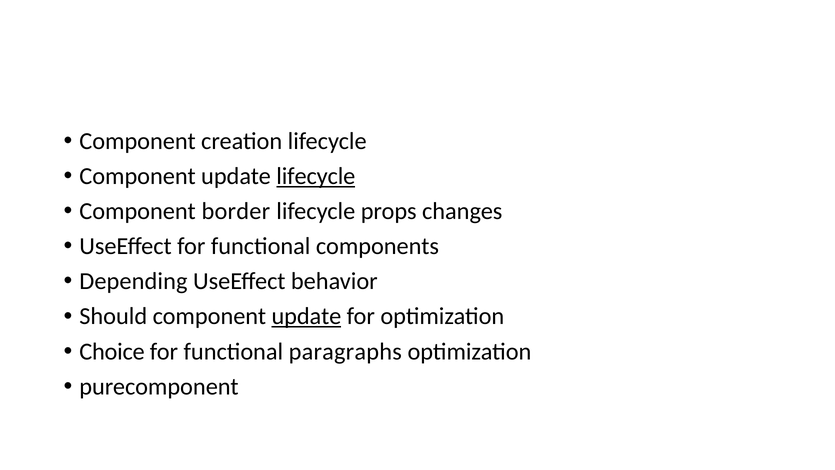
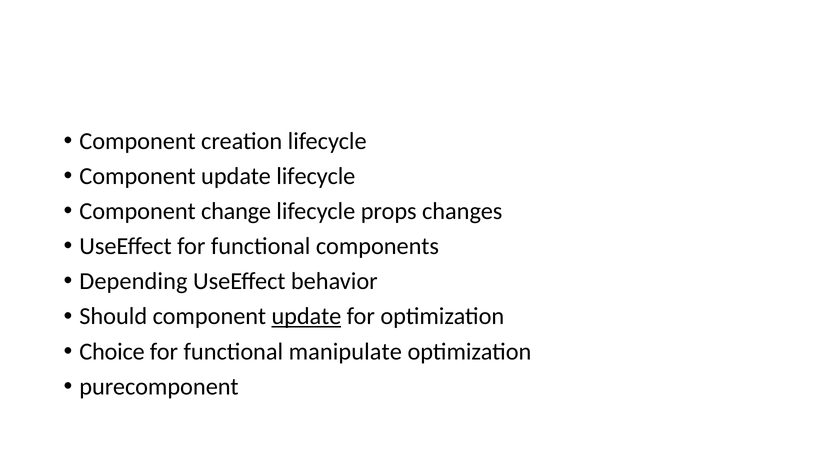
lifecycle at (316, 176) underline: present -> none
border: border -> change
paragraphs: paragraphs -> manipulate
